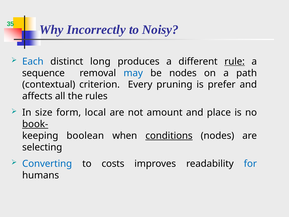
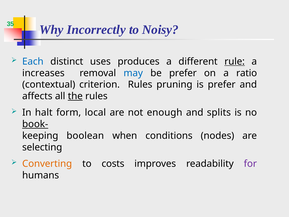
long: long -> uses
sequence: sequence -> increases
be nodes: nodes -> prefer
path: path -> ratio
criterion Every: Every -> Rules
the underline: none -> present
size: size -> halt
amount: amount -> enough
place: place -> splits
conditions underline: present -> none
Converting colour: blue -> orange
for colour: blue -> purple
